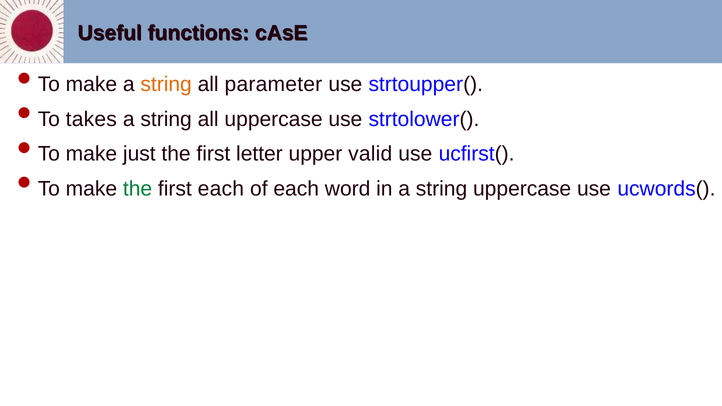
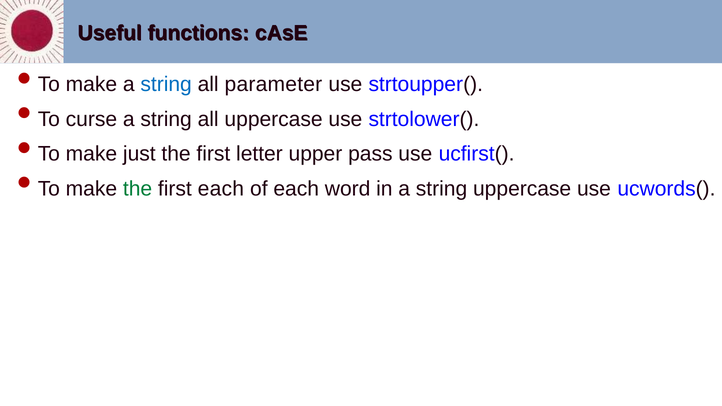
string at (166, 85) colour: orange -> blue
takes: takes -> curse
valid: valid -> pass
